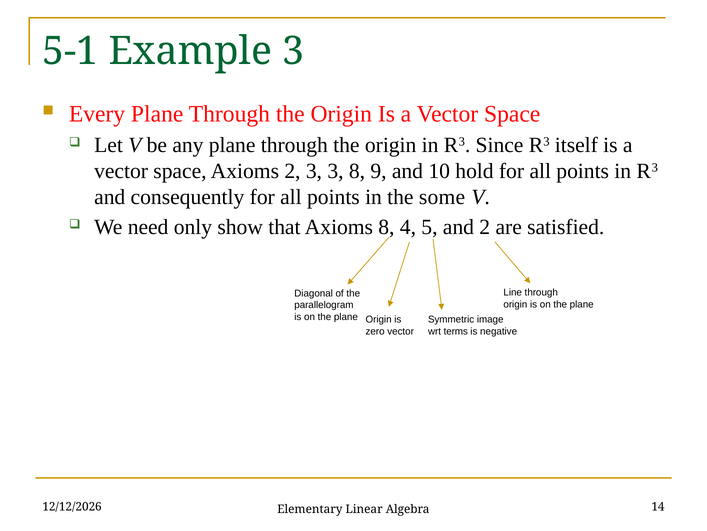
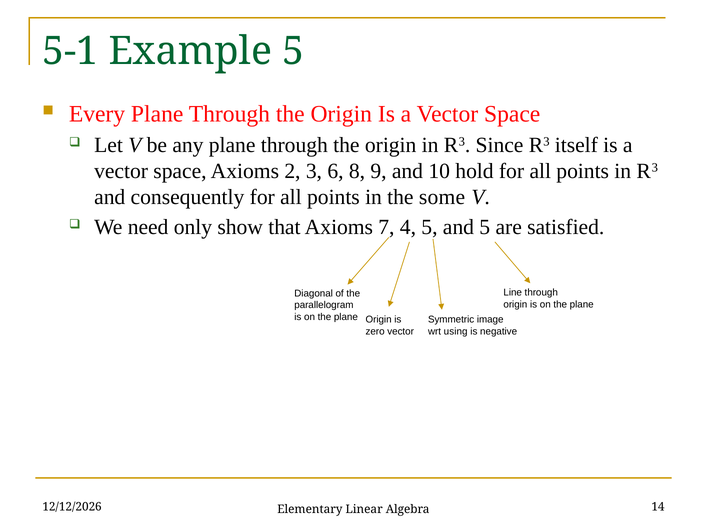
Example 3: 3 -> 5
3 3: 3 -> 6
Axioms 8: 8 -> 7
and 2: 2 -> 5
terms: terms -> using
